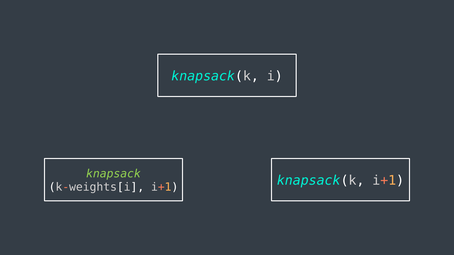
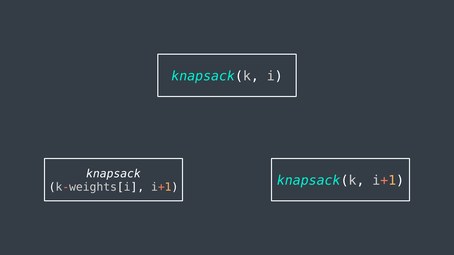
knapsack colour: light green -> white
